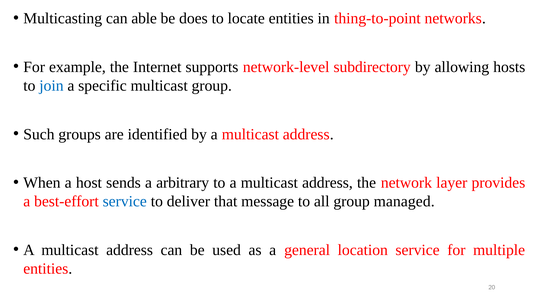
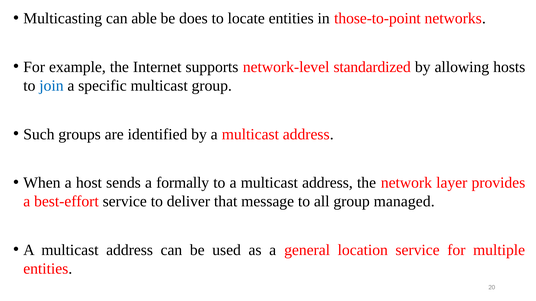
thing-to-point: thing-to-point -> those-to-point
subdirectory: subdirectory -> standardized
arbitrary: arbitrary -> formally
service at (125, 202) colour: blue -> black
